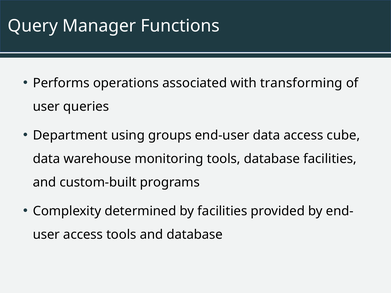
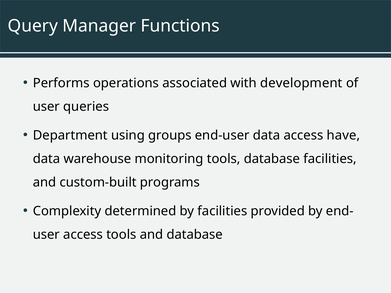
transforming: transforming -> development
cube: cube -> have
